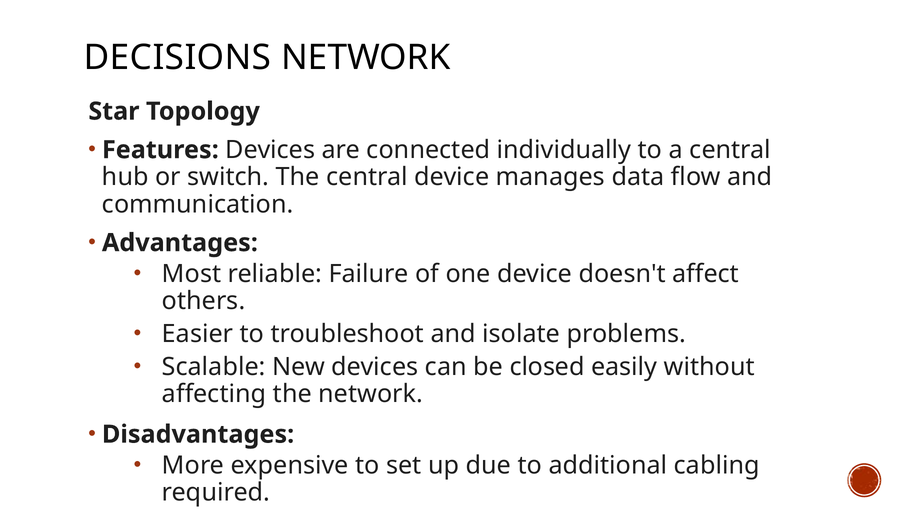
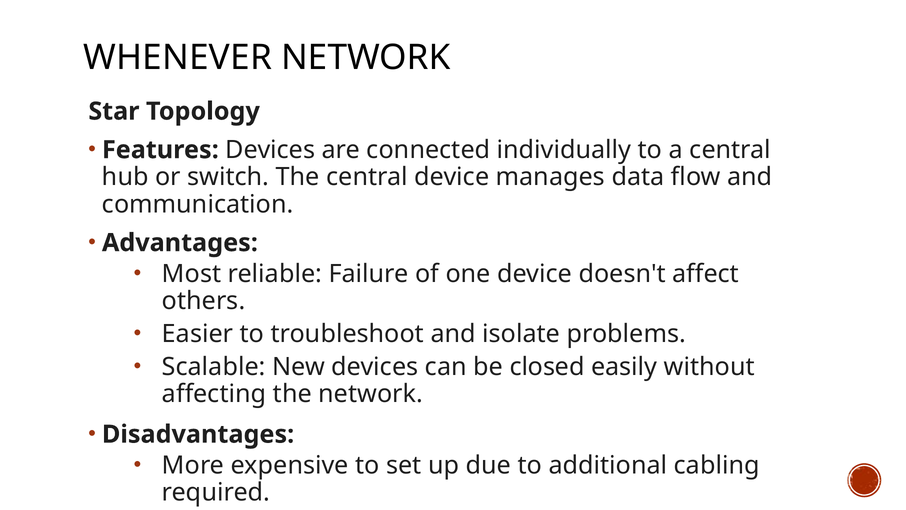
DECISIONS: DECISIONS -> WHENEVER
